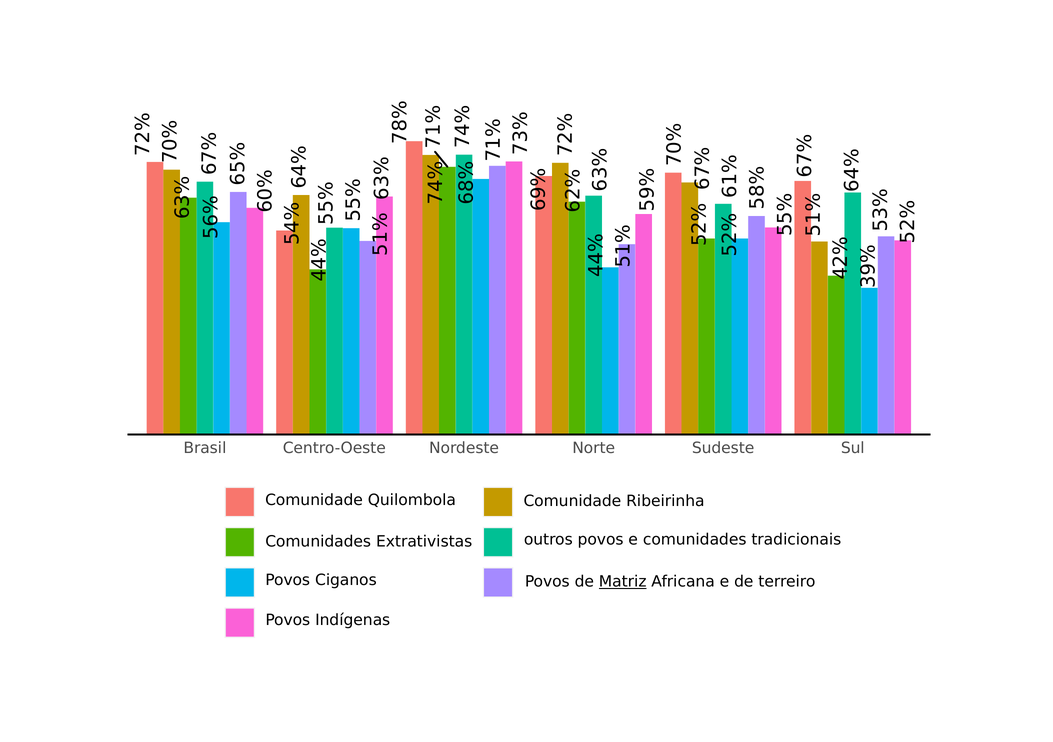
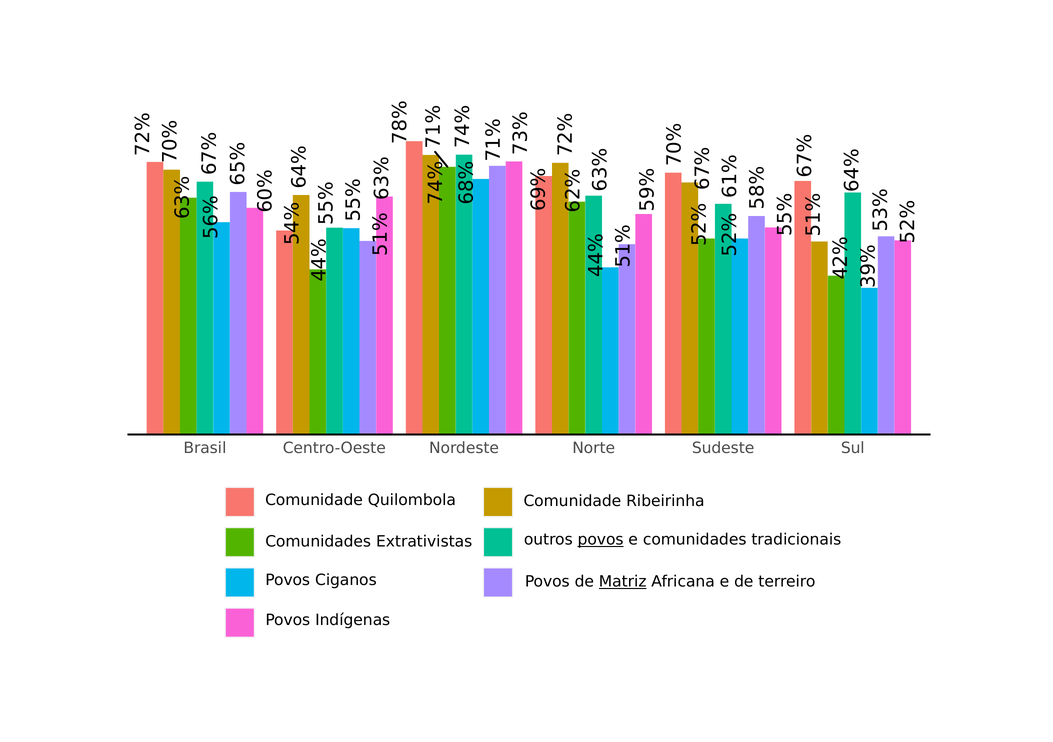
povos at (601, 540) underline: none -> present
